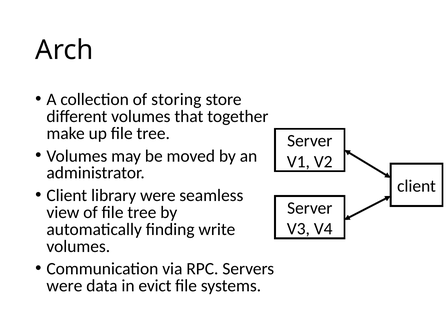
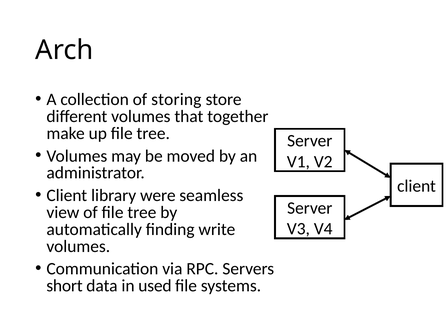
were at (64, 286): were -> short
evict: evict -> used
